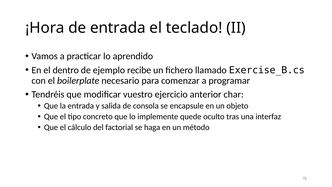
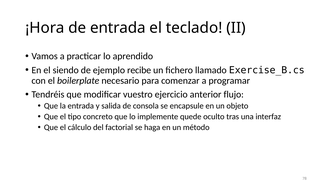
dentro: dentro -> siendo
char: char -> flujo
